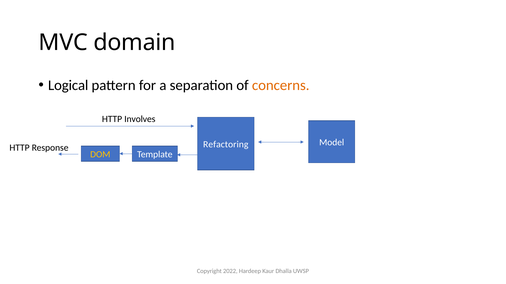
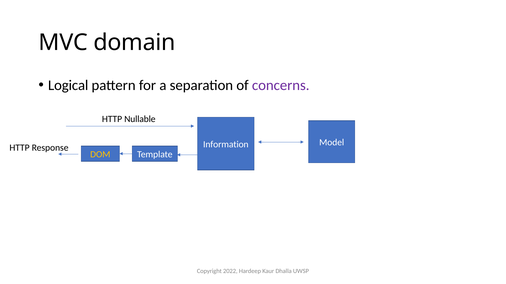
concerns colour: orange -> purple
Involves: Involves -> Nullable
Refactoring: Refactoring -> Information
